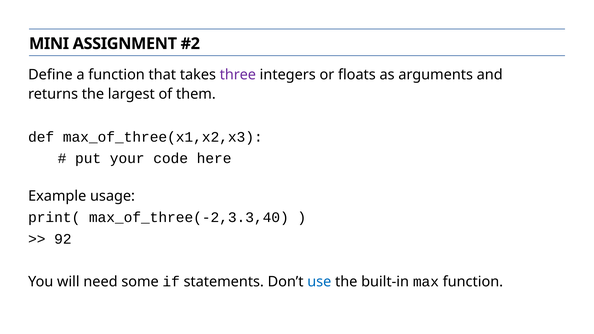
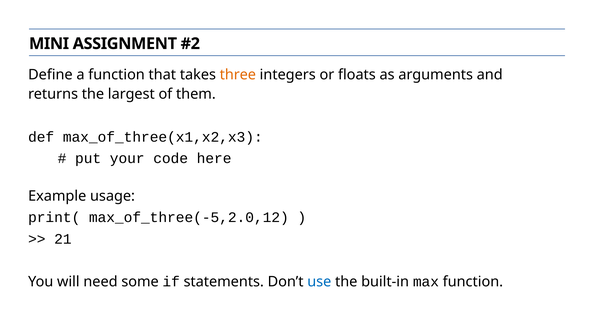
three colour: purple -> orange
max_of_three(-2,3.3,40: max_of_three(-2,3.3,40 -> max_of_three(-5,2.0,12
92: 92 -> 21
